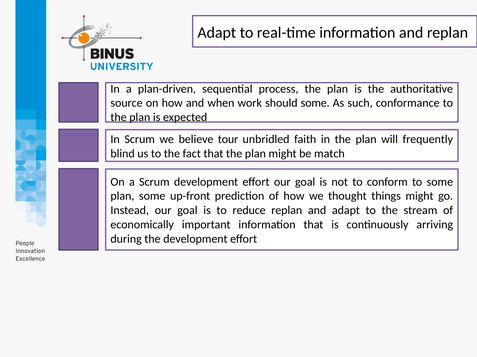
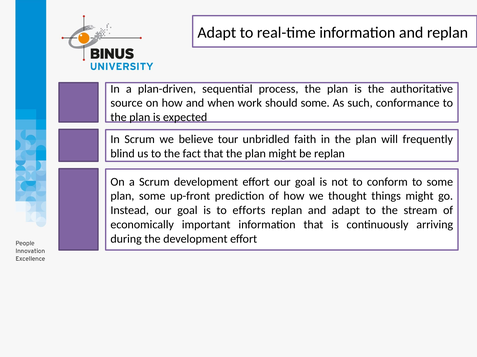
be match: match -> replan
reduce: reduce -> efforts
